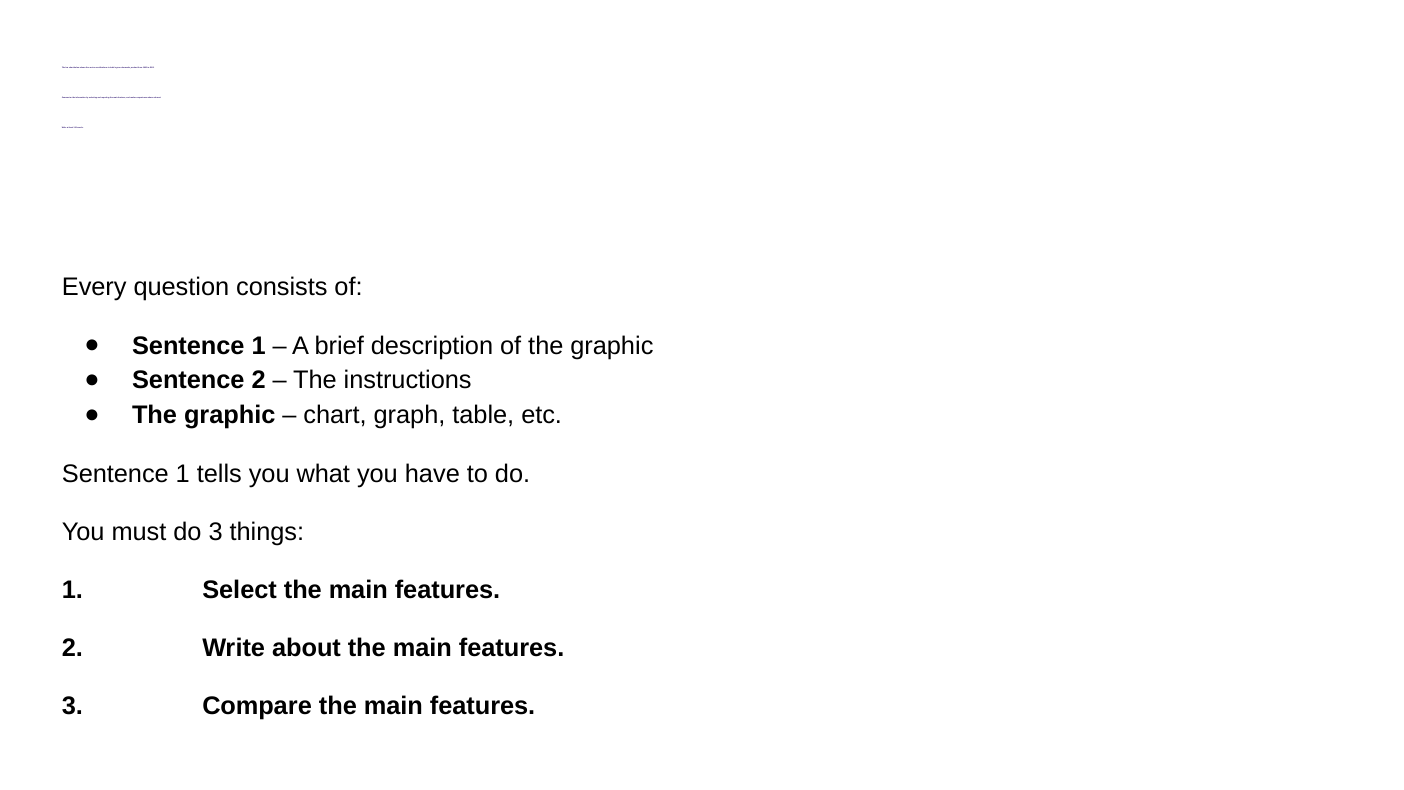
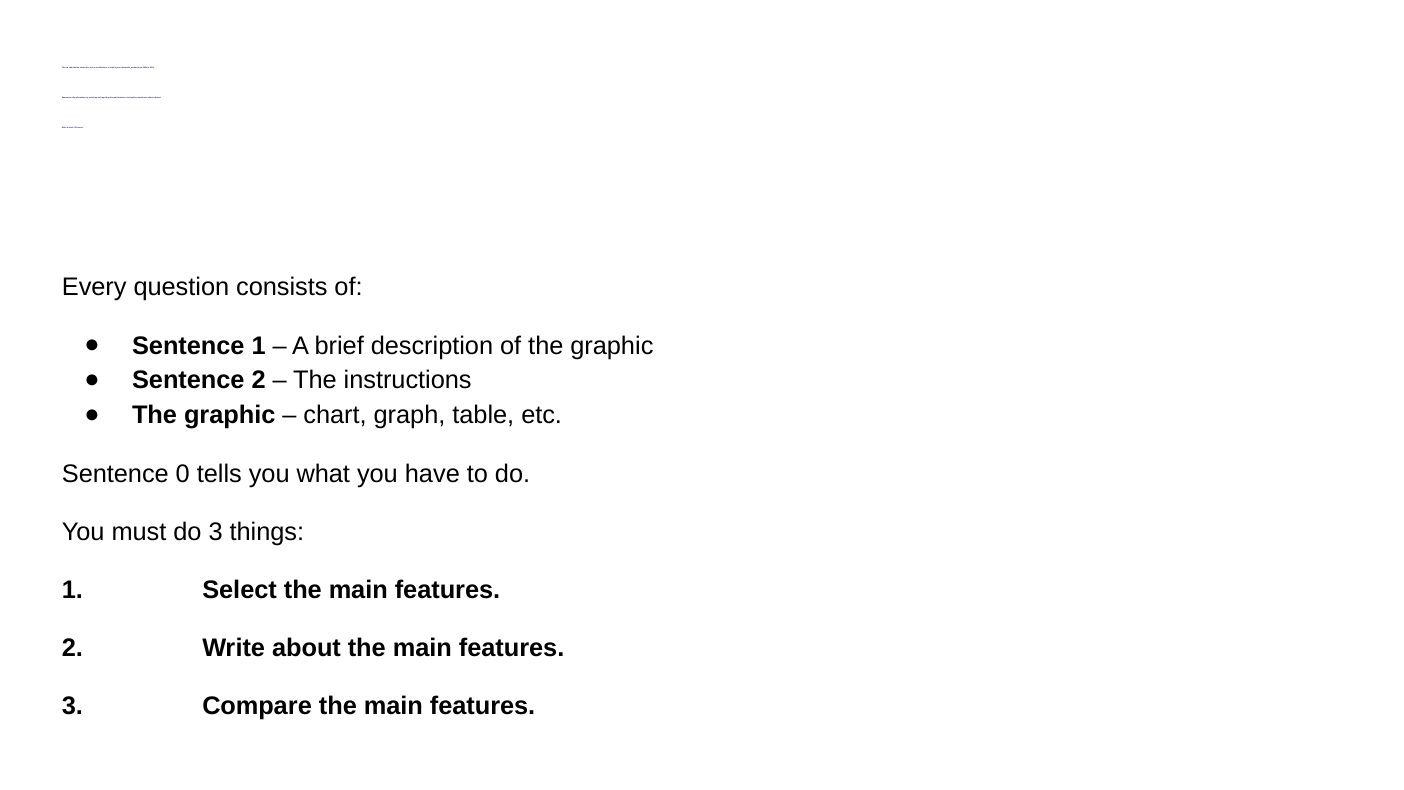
1 at (183, 474): 1 -> 0
